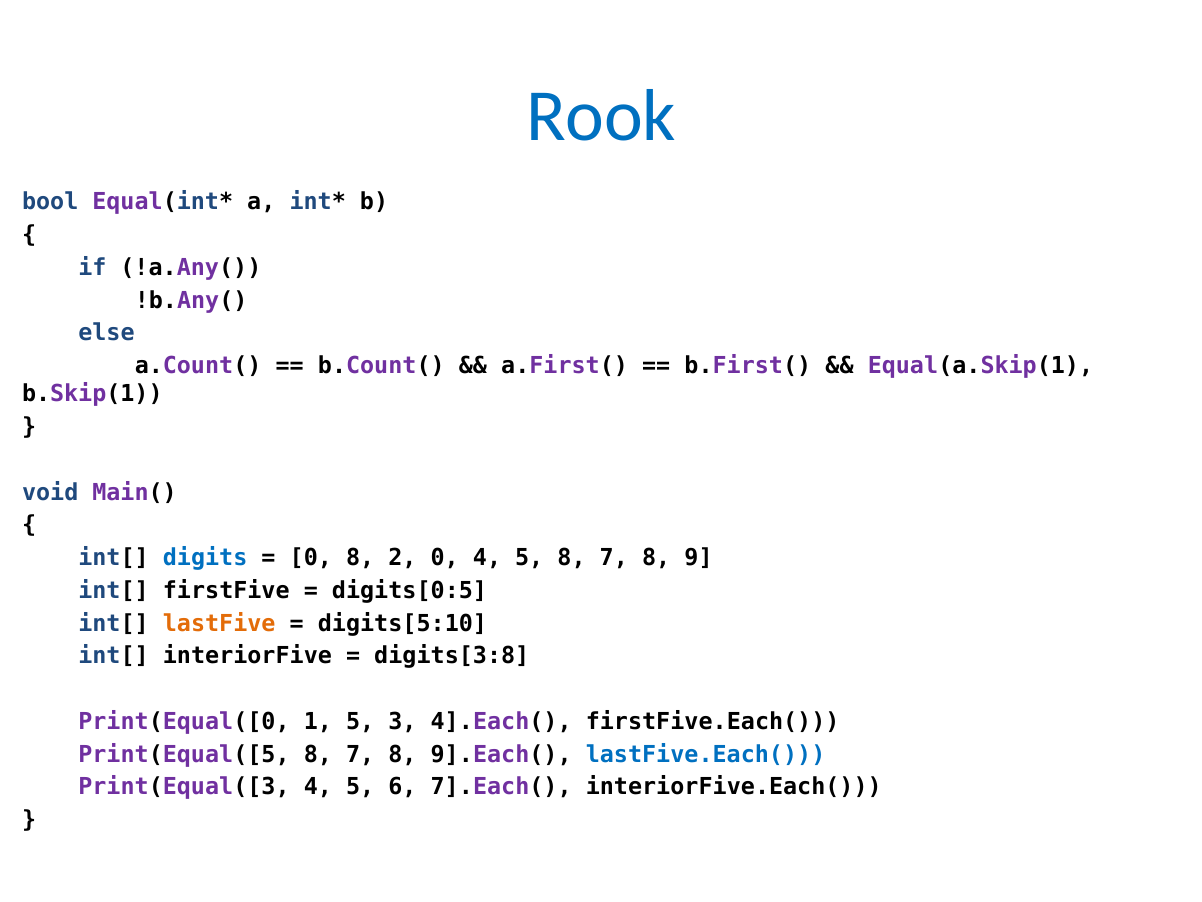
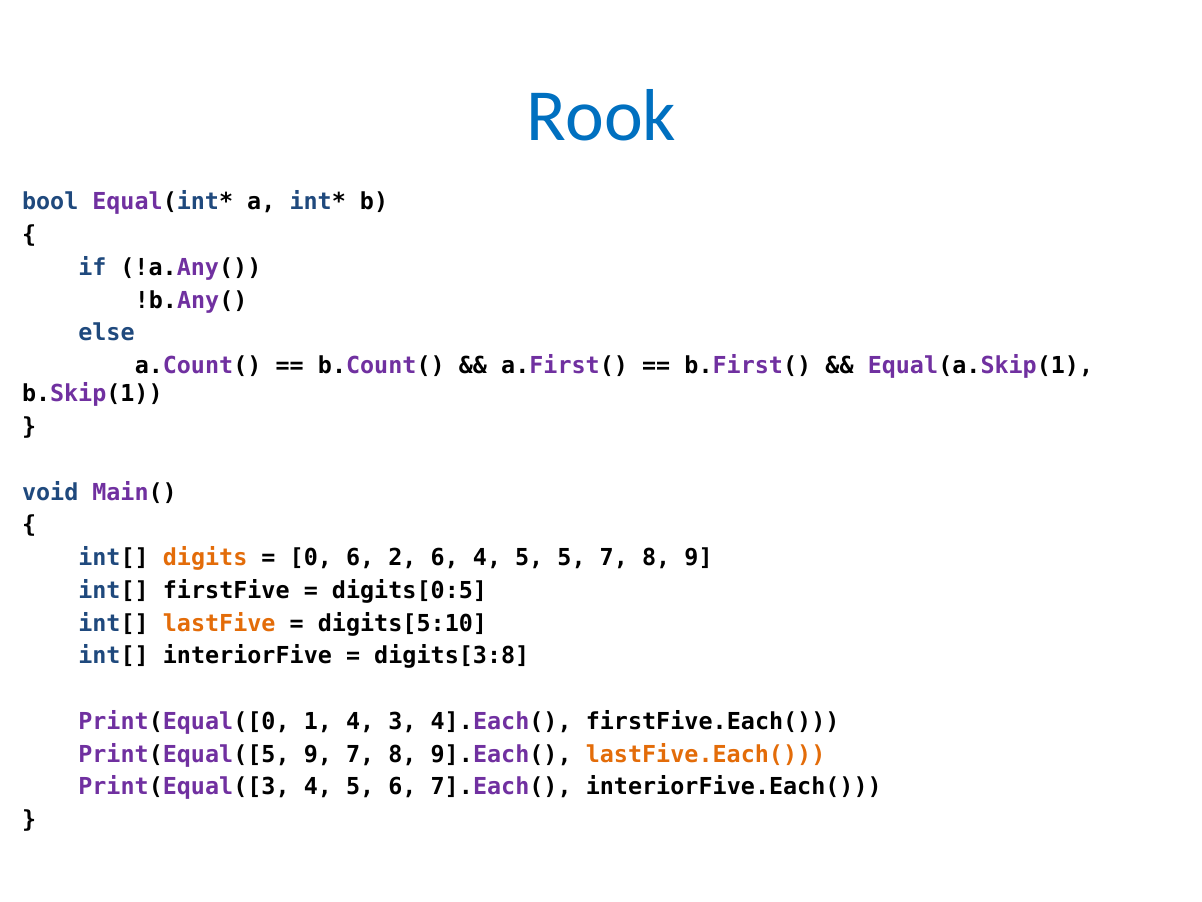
digits colour: blue -> orange
0 8: 8 -> 6
2 0: 0 -> 6
5 8: 8 -> 5
1 5: 5 -> 4
Print(Equal([5 8: 8 -> 9
lastFive.Each( colour: blue -> orange
